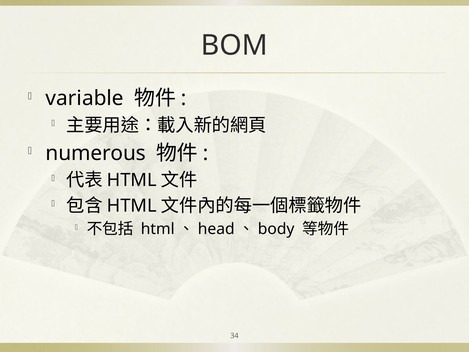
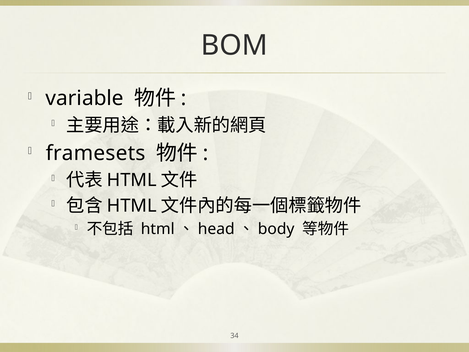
numerous: numerous -> framesets
